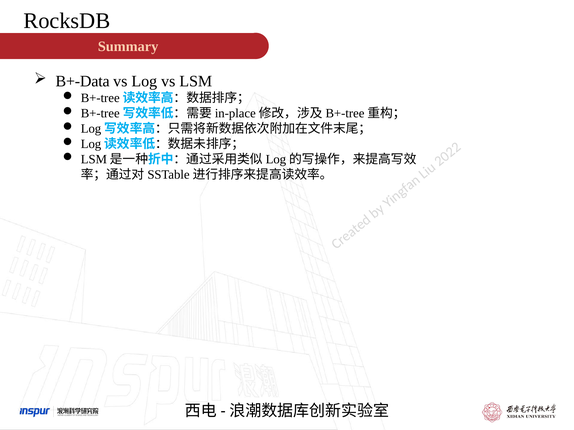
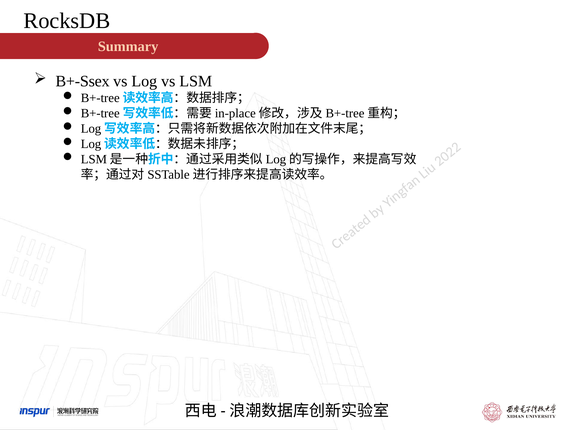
B+-Data: B+-Data -> B+-Ssex
